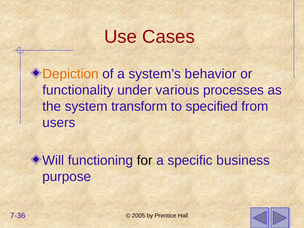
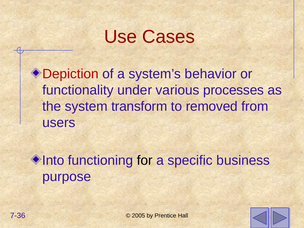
Depiction colour: orange -> red
specified: specified -> removed
Will: Will -> Into
